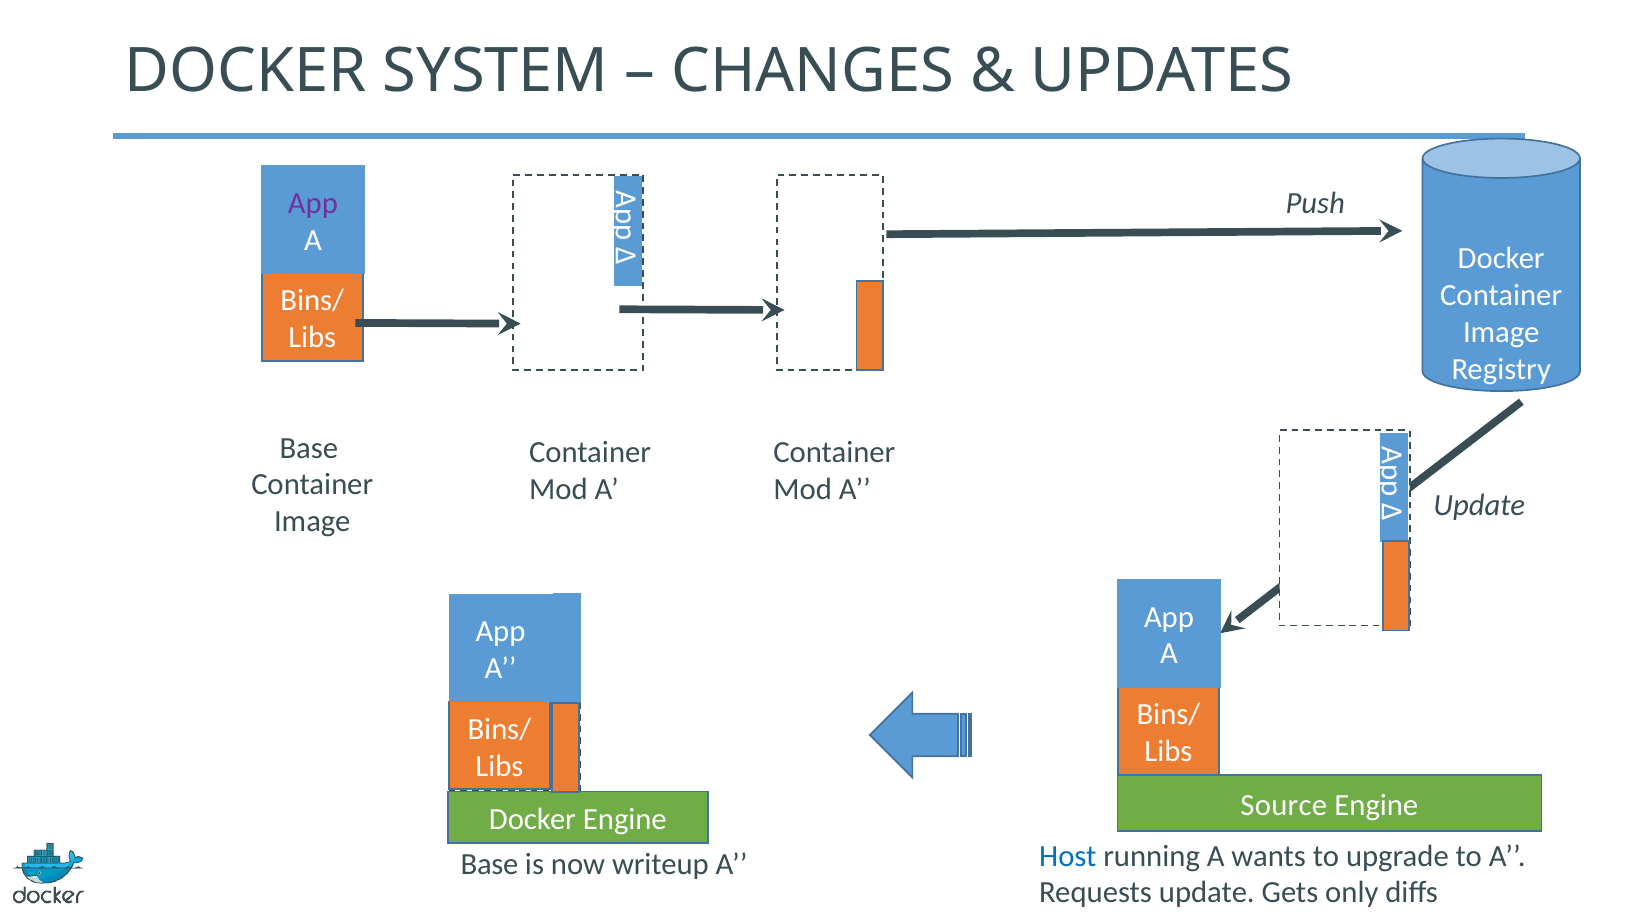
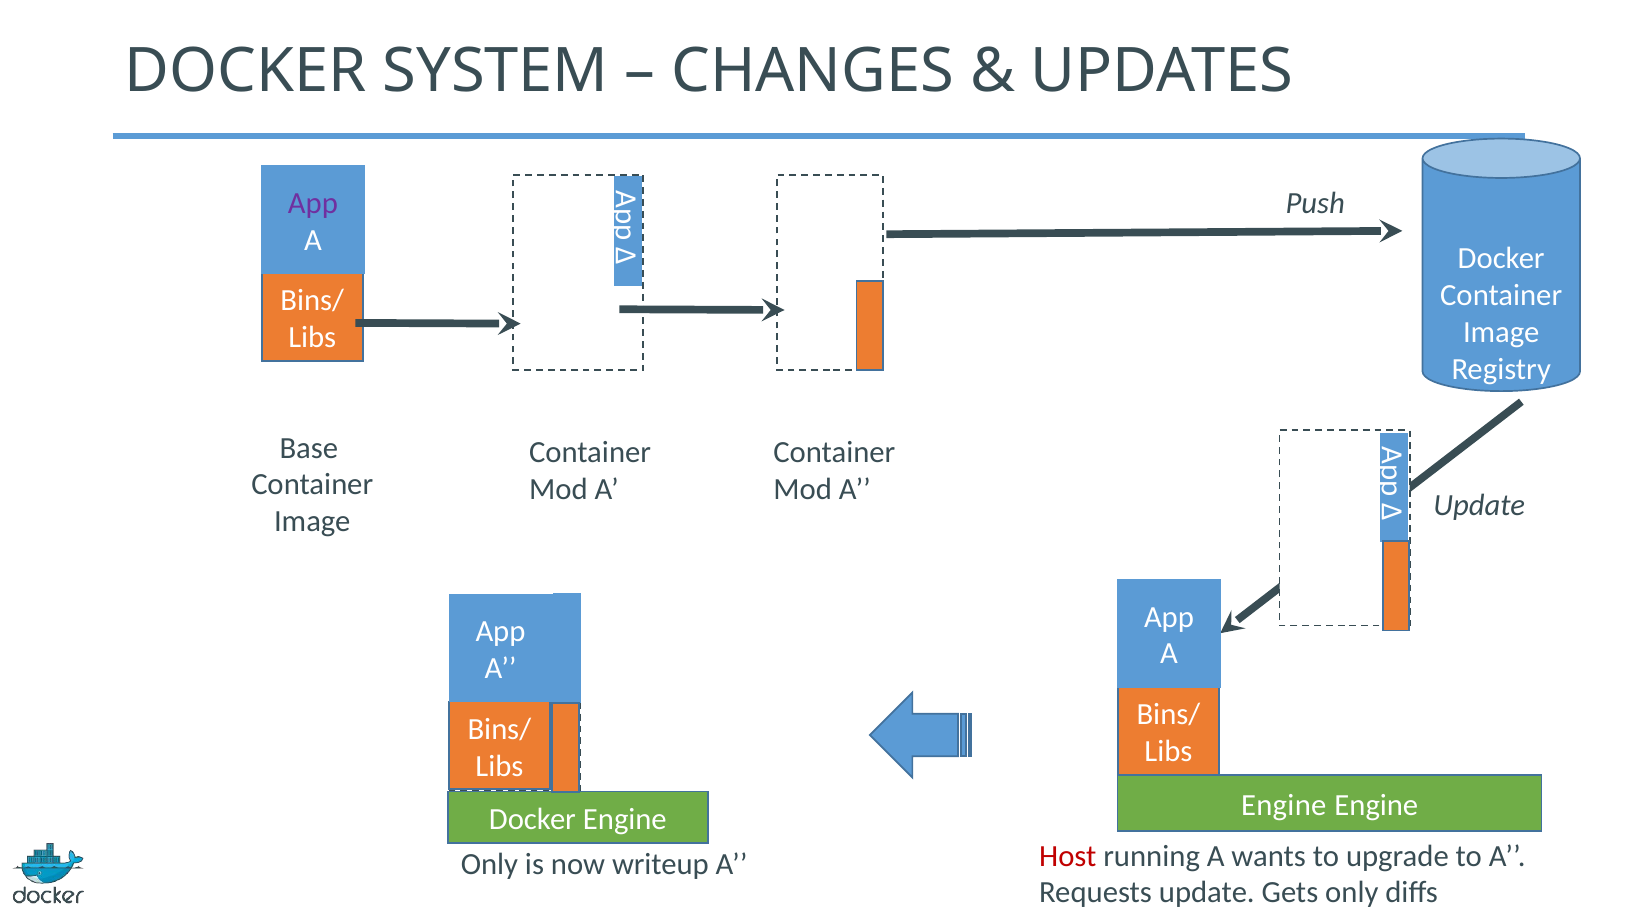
Source at (1284, 804): Source -> Engine
Host colour: blue -> red
Base at (490, 864): Base -> Only
